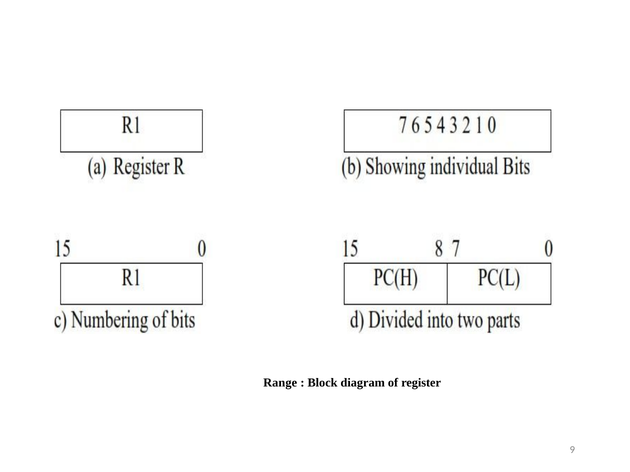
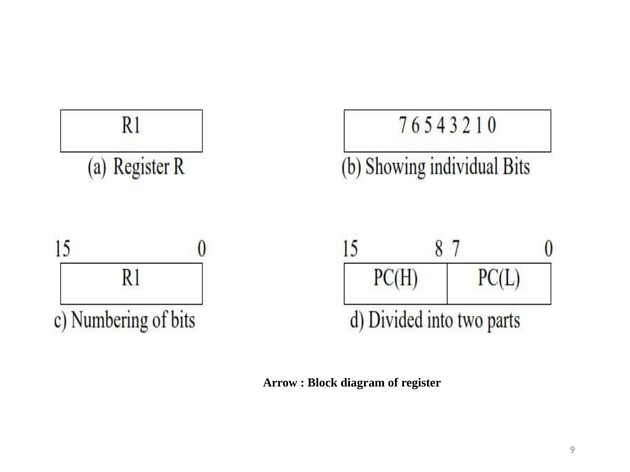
Range: Range -> Arrow
